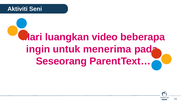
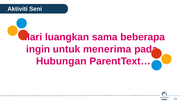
video: video -> sama
Seseorang: Seseorang -> Hubungan
